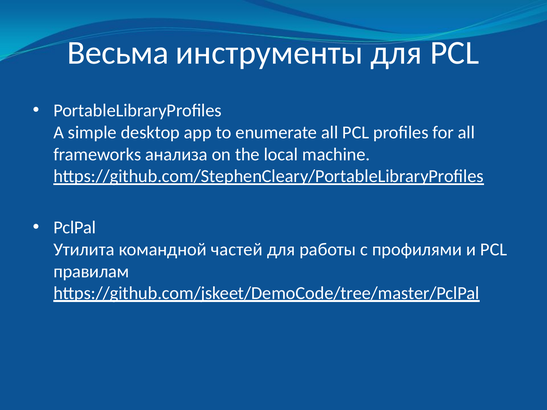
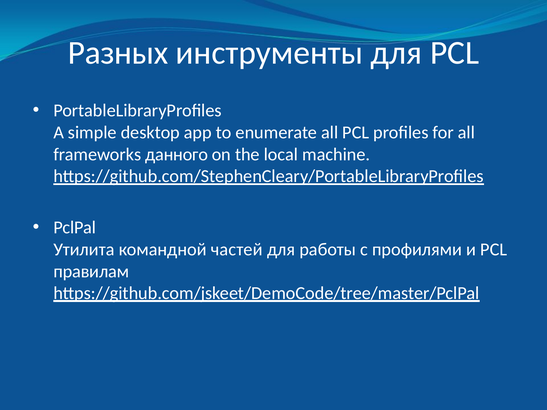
Весьма: Весьма -> Разных
анализа: анализа -> данного
